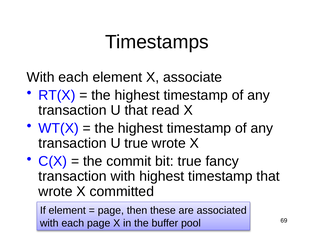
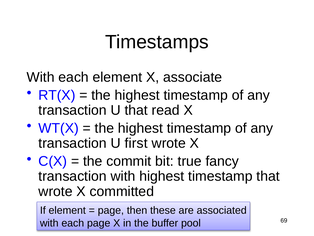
U true: true -> first
